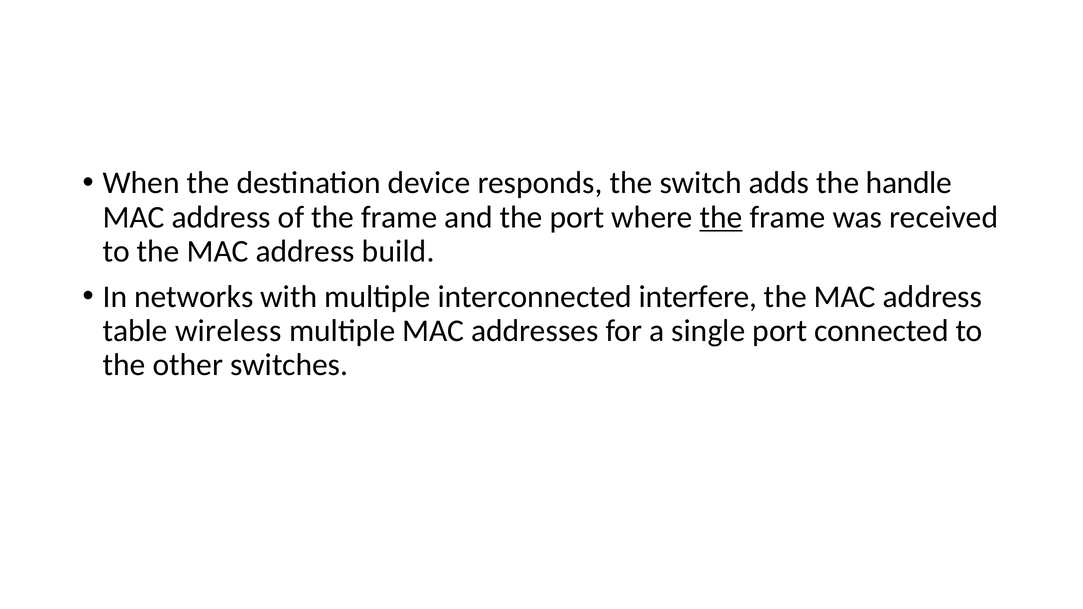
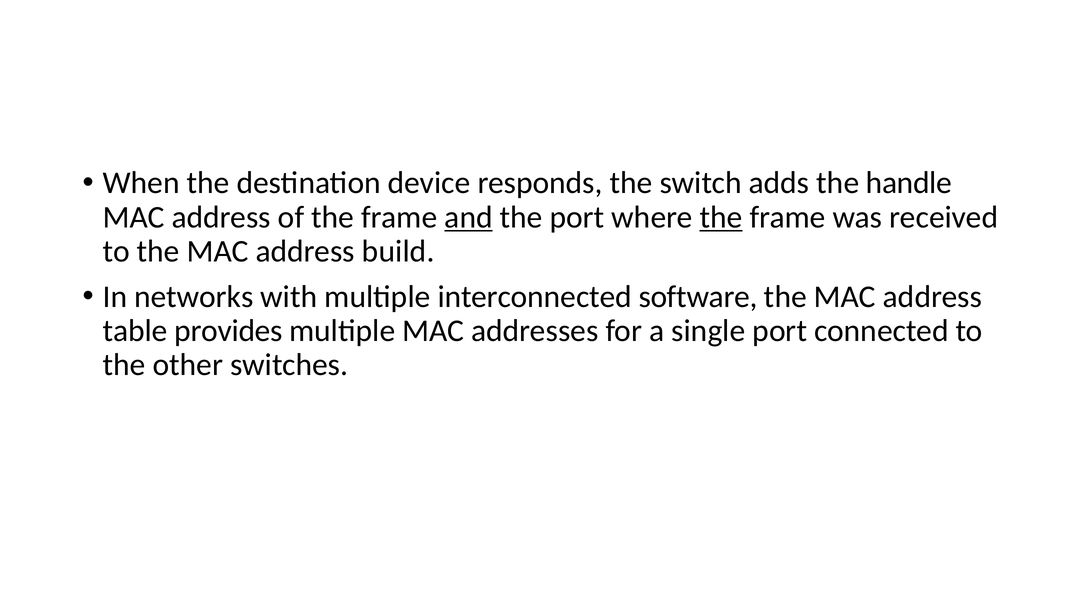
and underline: none -> present
interfere: interfere -> software
wireless: wireless -> provides
